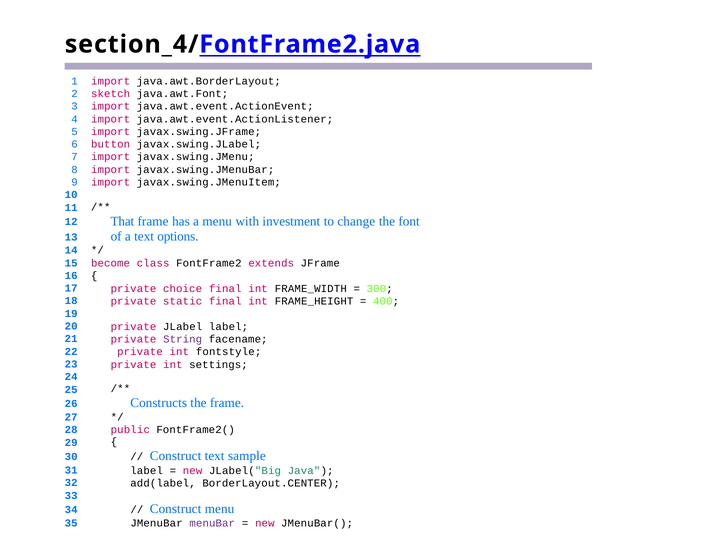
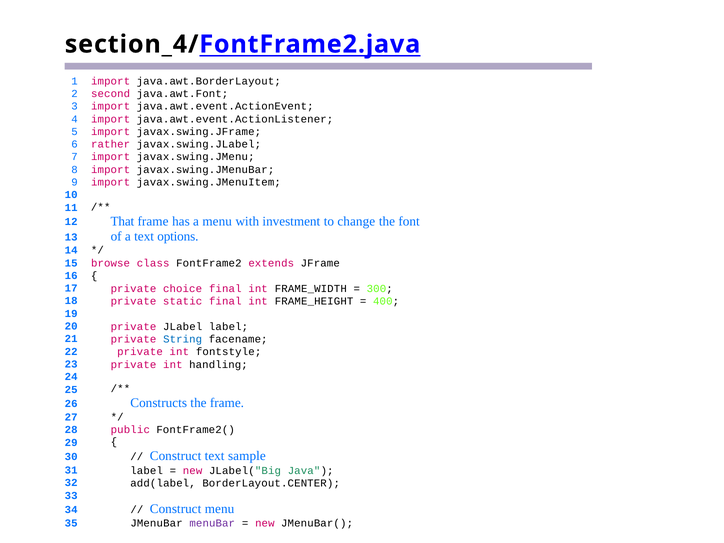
sketch: sketch -> second
button: button -> rather
become: become -> browse
String colour: purple -> blue
settings: settings -> handling
